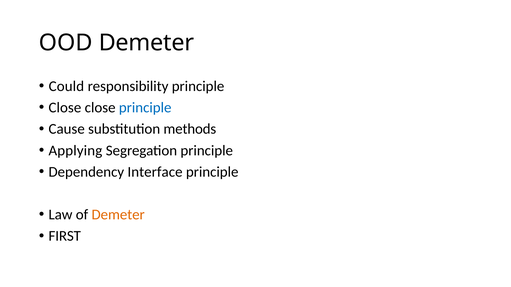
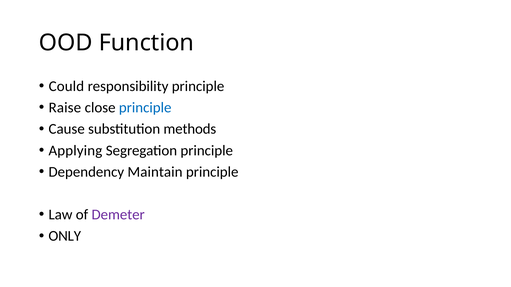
OOD Demeter: Demeter -> Function
Close at (65, 108): Close -> Raise
Interface: Interface -> Maintain
Demeter at (118, 215) colour: orange -> purple
FIRST: FIRST -> ONLY
